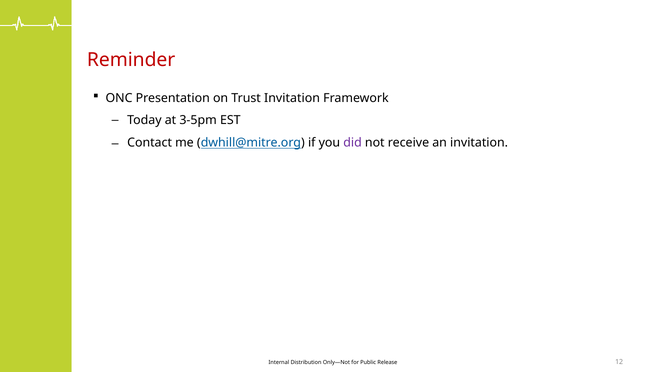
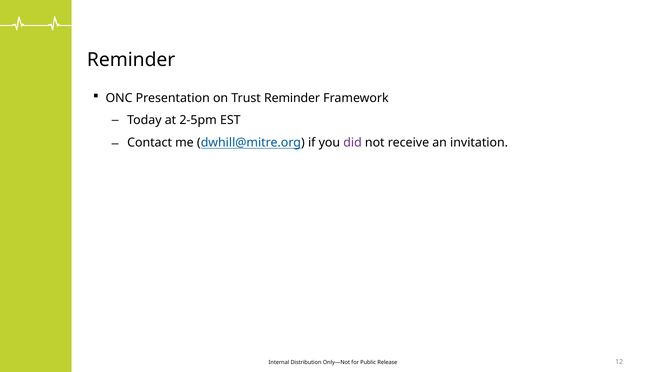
Reminder at (131, 60) colour: red -> black
Trust Invitation: Invitation -> Reminder
3-5pm: 3-5pm -> 2-5pm
